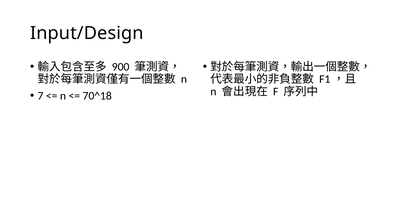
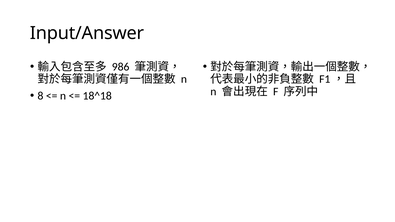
Input/Design: Input/Design -> Input/Answer
900: 900 -> 986
7: 7 -> 8
70^18: 70^18 -> 18^18
